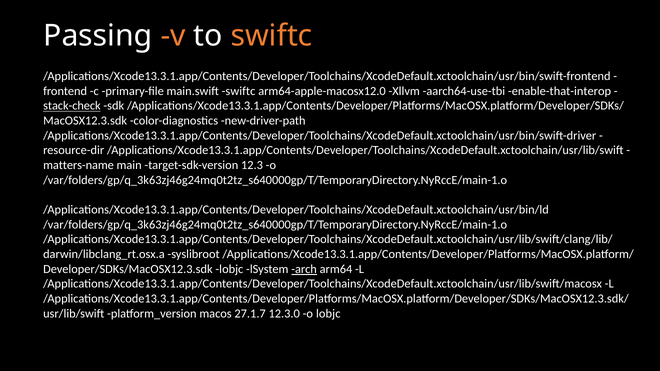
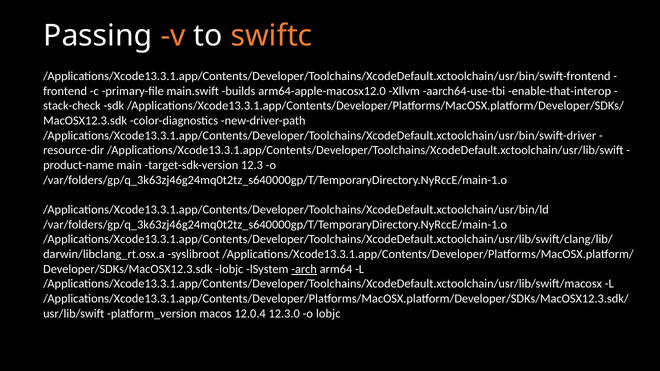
main.swift swiftc: swiftc -> builds
stack-check underline: present -> none
matters-name: matters-name -> product-name
27.1.7: 27.1.7 -> 12.0.4
